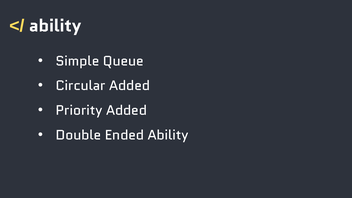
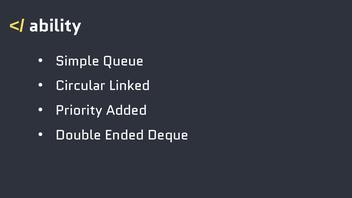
Circular Added: Added -> Linked
Ended Ability: Ability -> Deque
